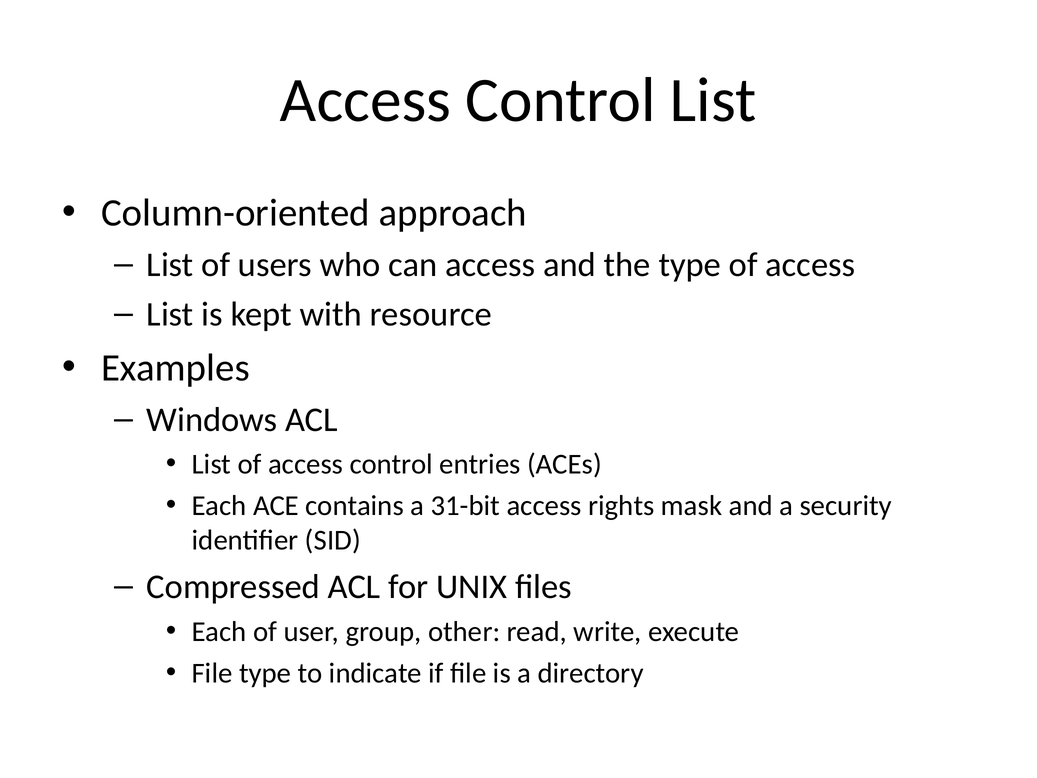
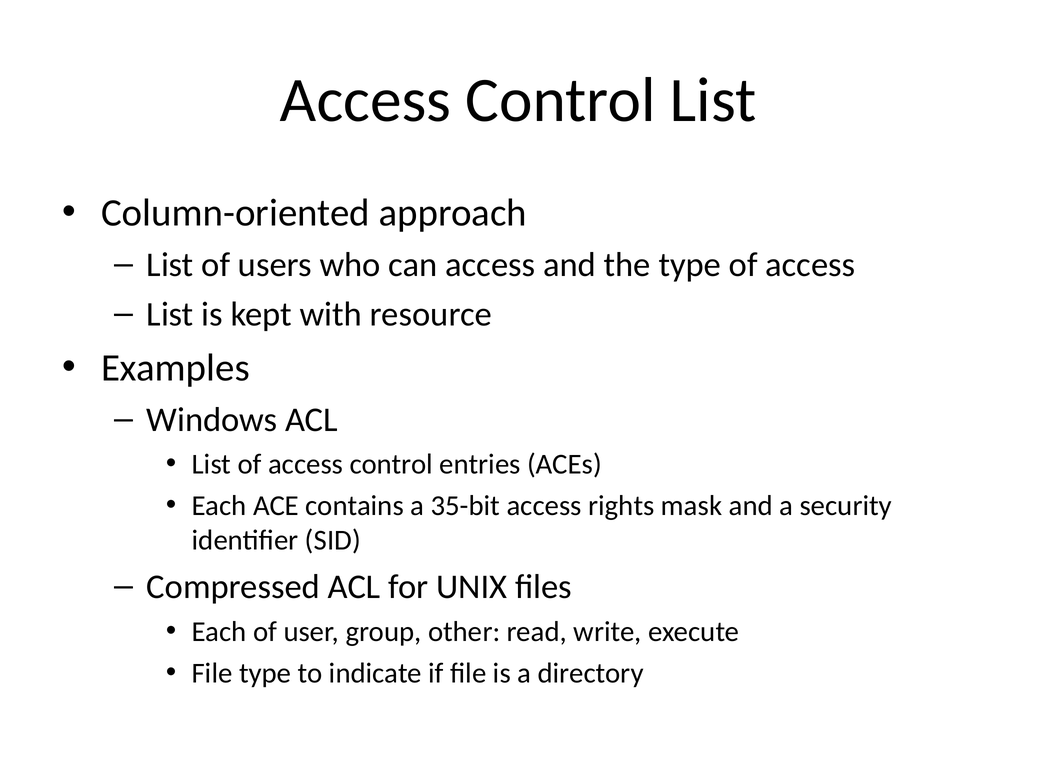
31-bit: 31-bit -> 35-bit
